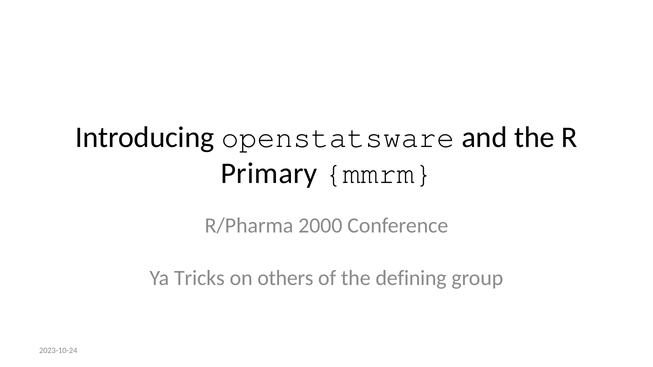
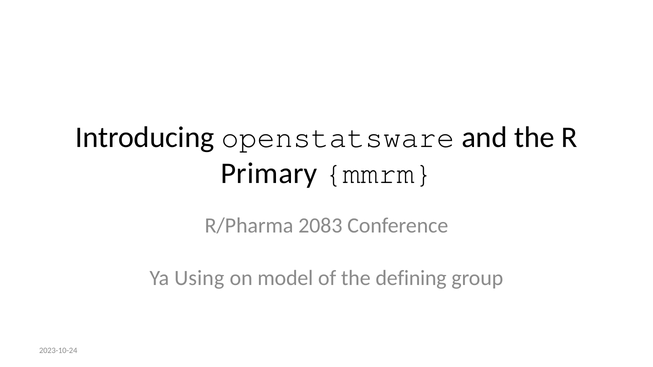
2000: 2000 -> 2083
Tricks: Tricks -> Using
others: others -> model
